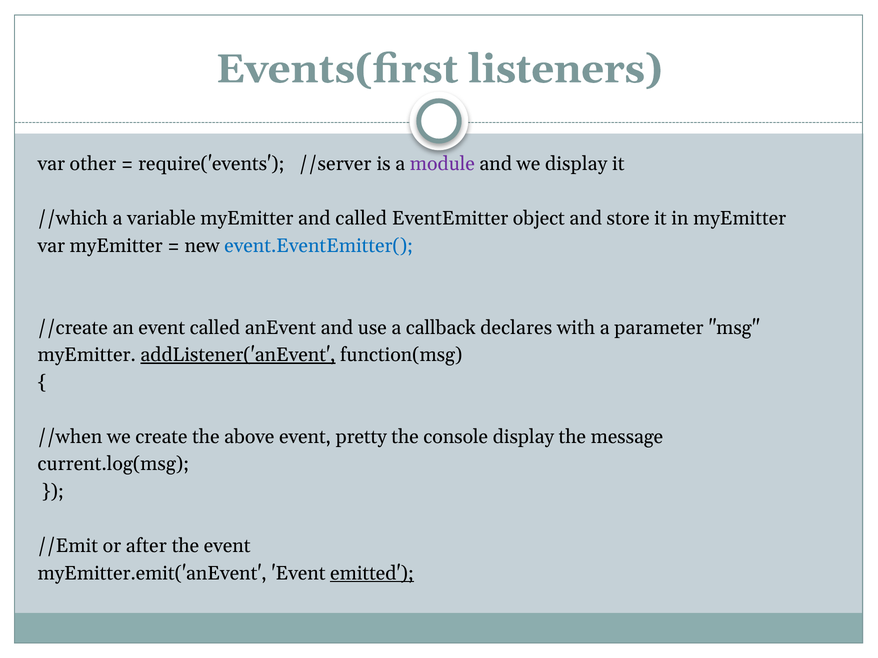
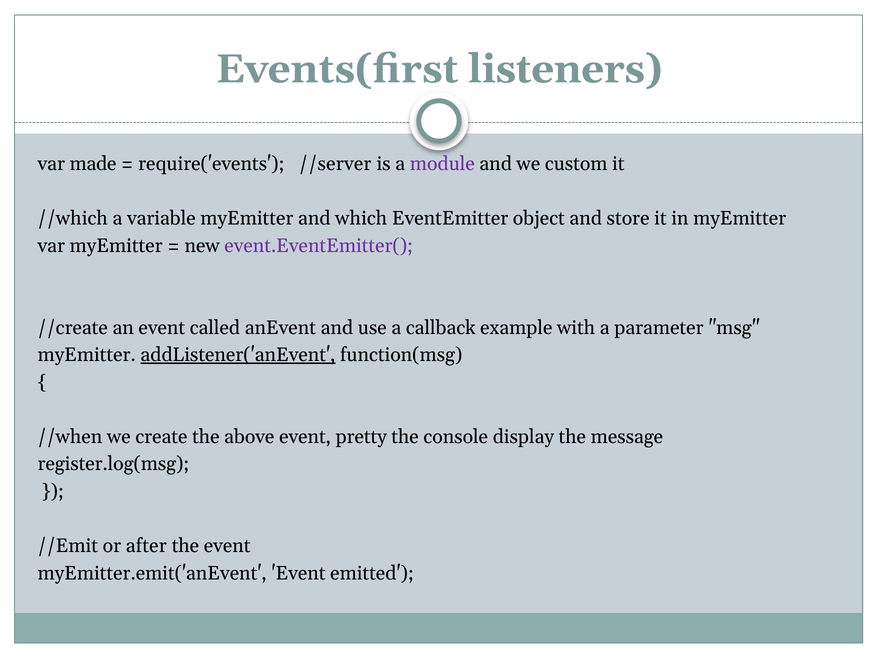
other: other -> made
we display: display -> custom
and called: called -> which
event.EventEmitter( colour: blue -> purple
declares: declares -> example
current.log(msg: current.log(msg -> register.log(msg
emitted underline: present -> none
